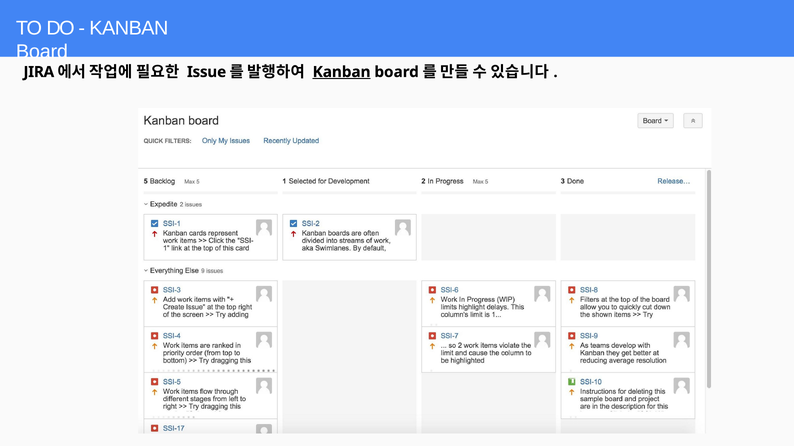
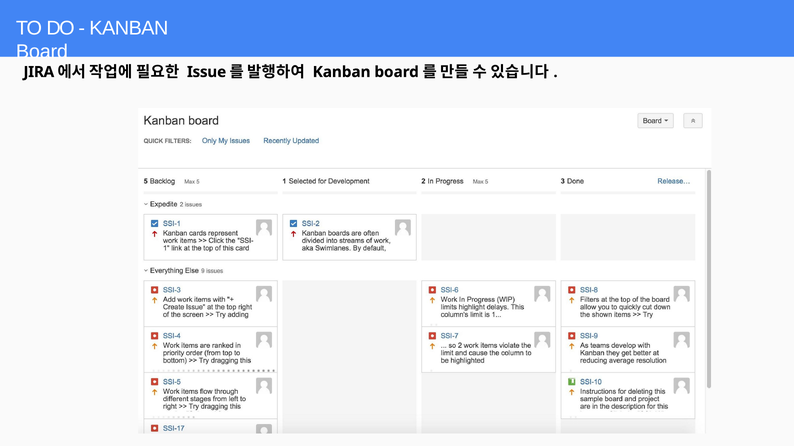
Kanban at (342, 72) underline: present -> none
